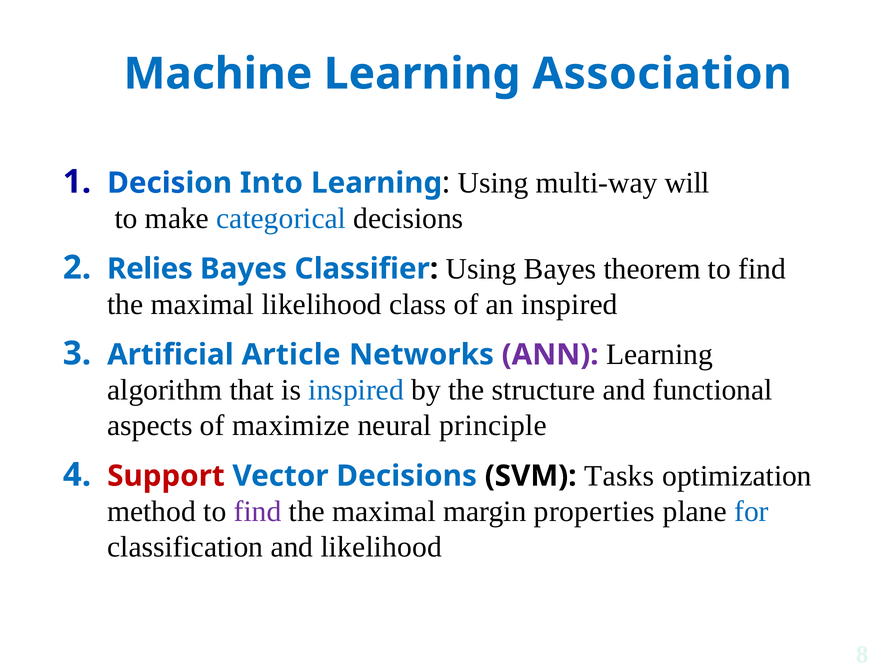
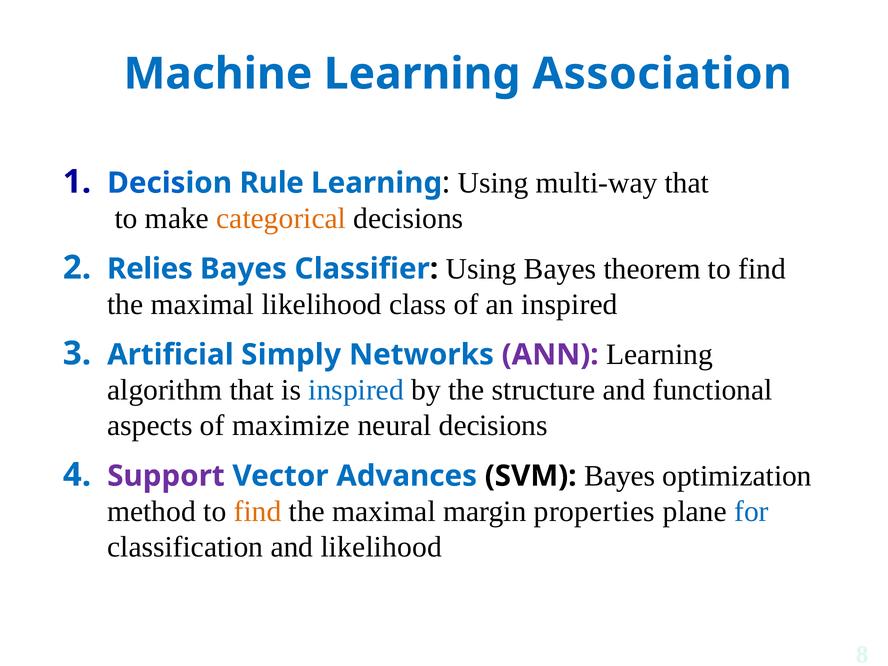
Into: Into -> Rule
multi-way will: will -> that
categorical colour: blue -> orange
Article: Article -> Simply
neural principle: principle -> decisions
Support colour: red -> purple
Vector Decisions: Decisions -> Advances
SVM Tasks: Tasks -> Bayes
find at (258, 511) colour: purple -> orange
